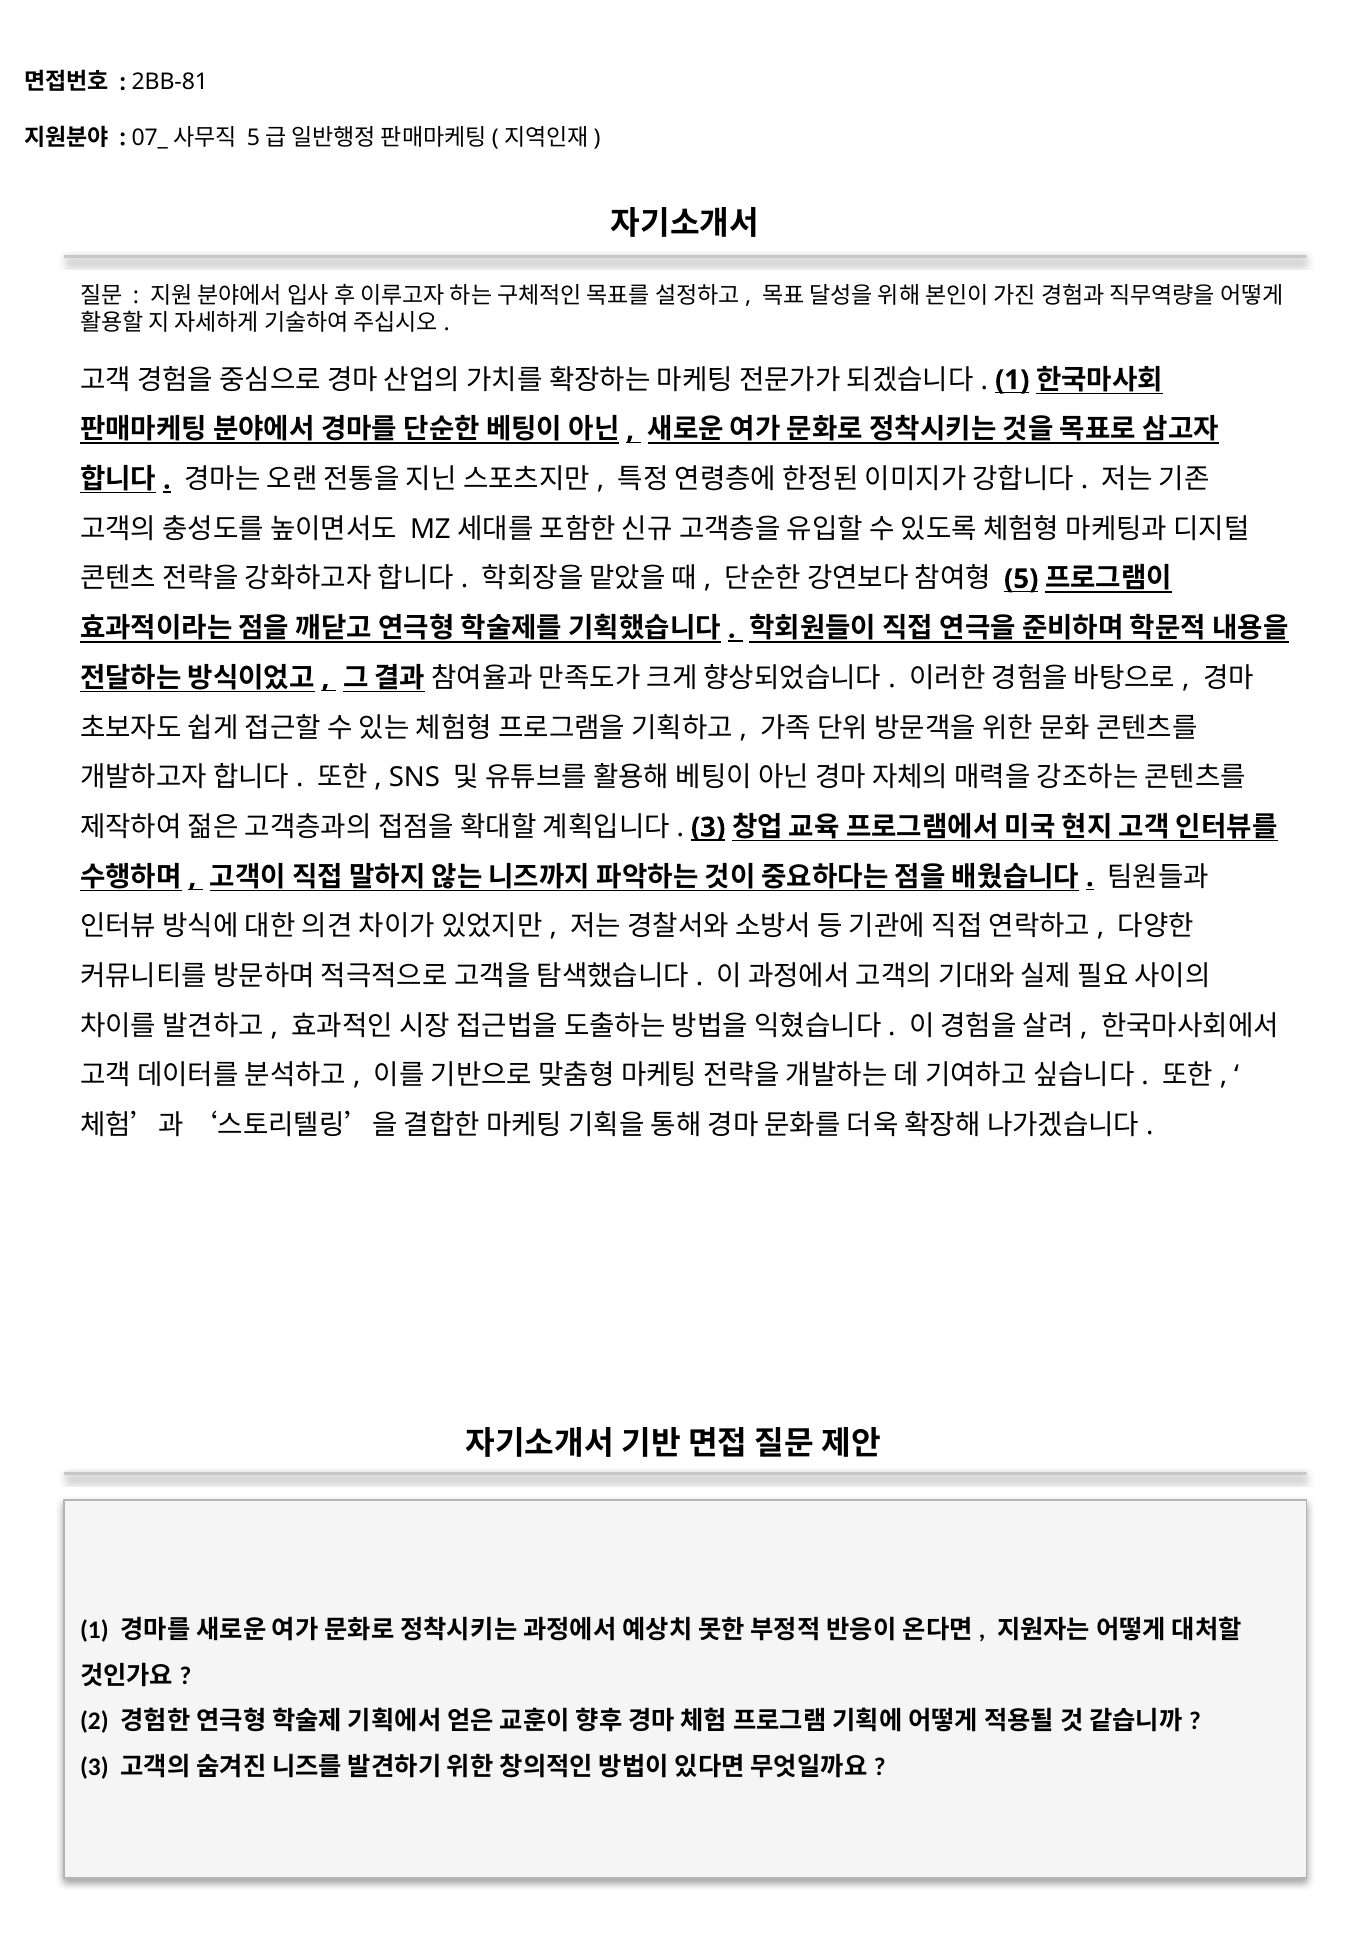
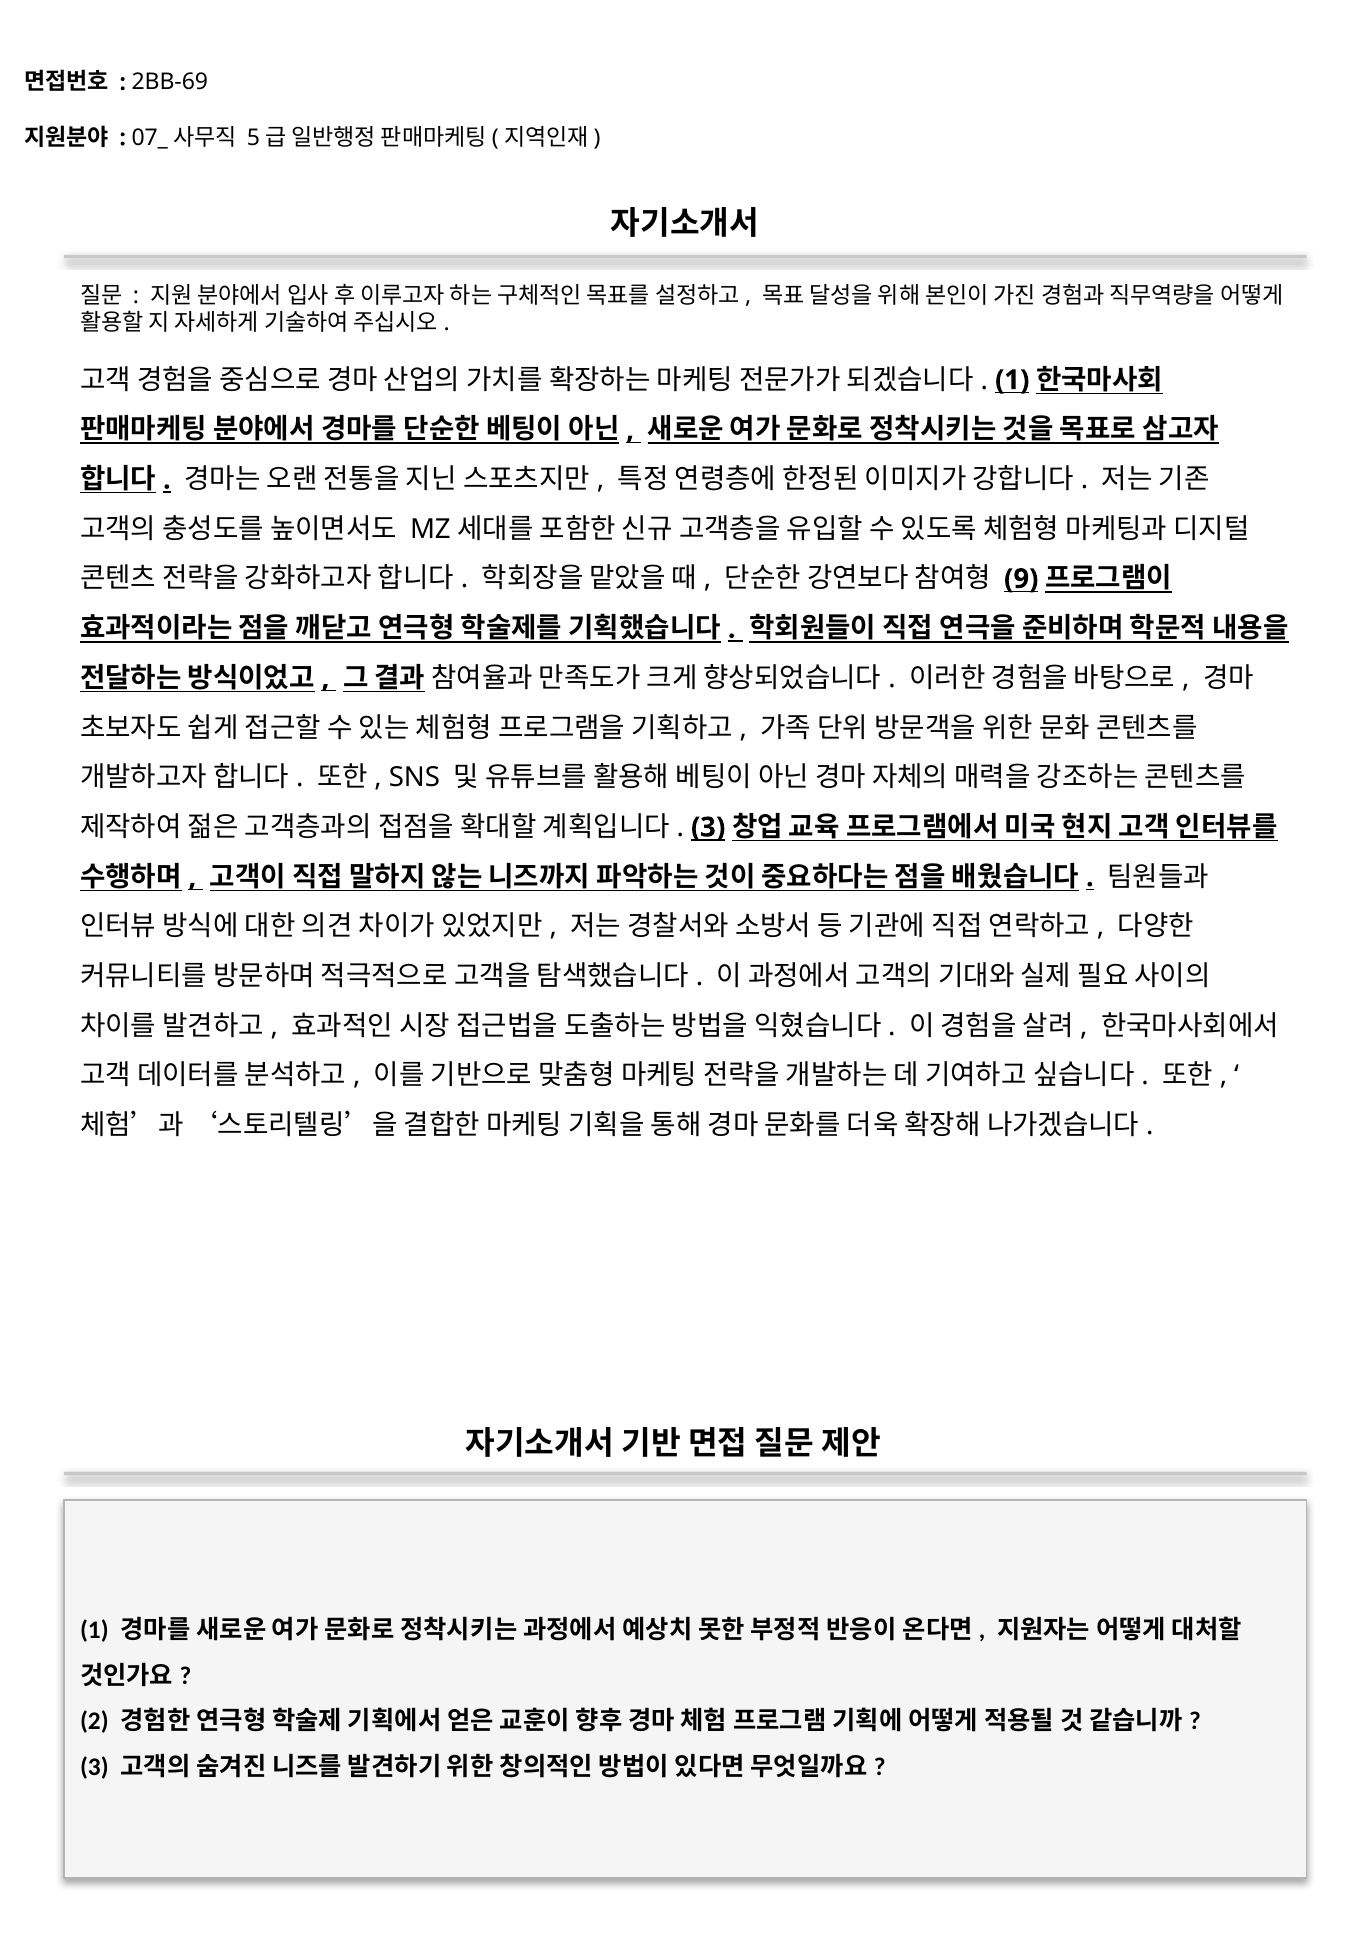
2BB-81: 2BB-81 -> 2BB-69
5: 5 -> 9
